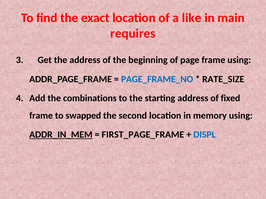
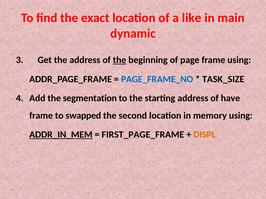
requires: requires -> dynamic
the at (120, 60) underline: none -> present
RATE_SIZE: RATE_SIZE -> TASK_SIZE
combinations: combinations -> segmentation
fixed: fixed -> have
DISPL colour: blue -> orange
